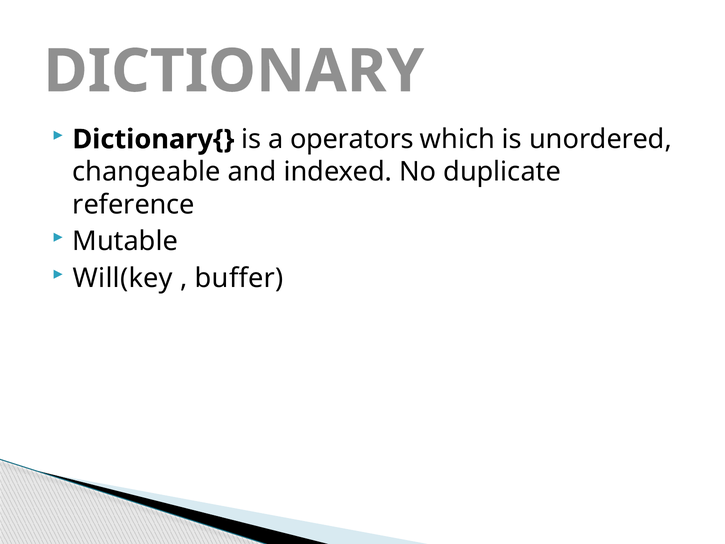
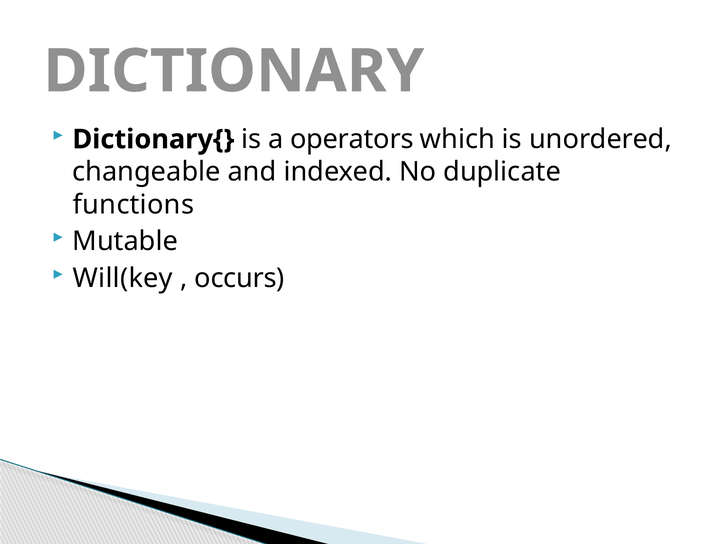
reference: reference -> functions
buffer: buffer -> occurs
